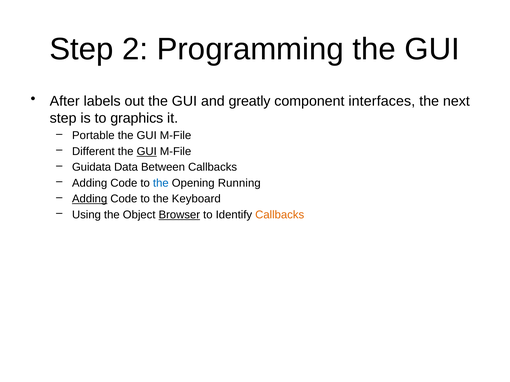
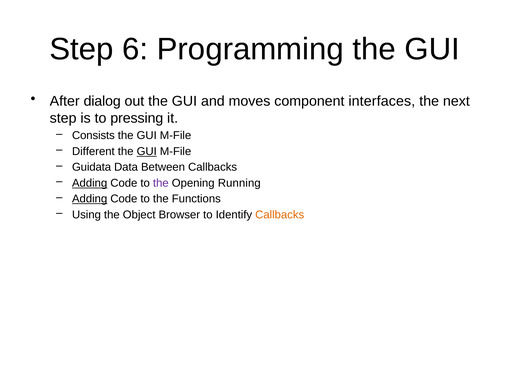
2: 2 -> 6
labels: labels -> dialog
greatly: greatly -> moves
graphics: graphics -> pressing
Portable: Portable -> Consists
Adding at (90, 183) underline: none -> present
the at (161, 183) colour: blue -> purple
Keyboard: Keyboard -> Functions
Browser underline: present -> none
